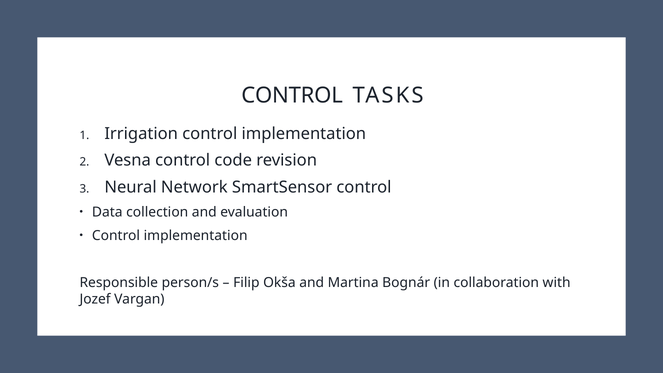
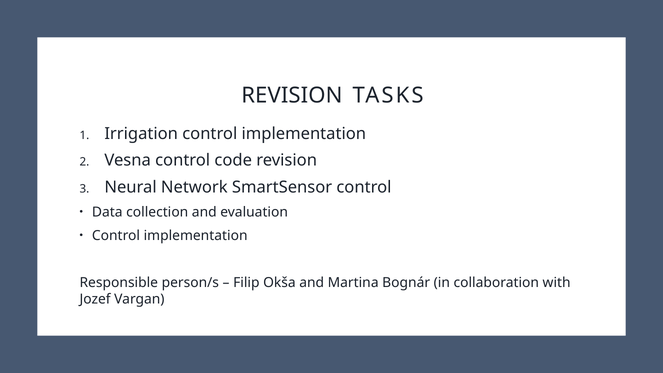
CONTROL at (292, 95): CONTROL -> REVISION
